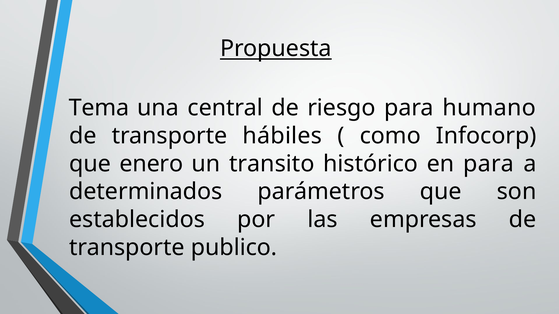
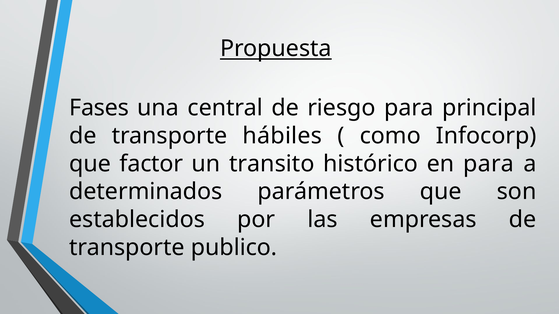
Tema: Tema -> Fases
humano: humano -> principal
enero: enero -> factor
